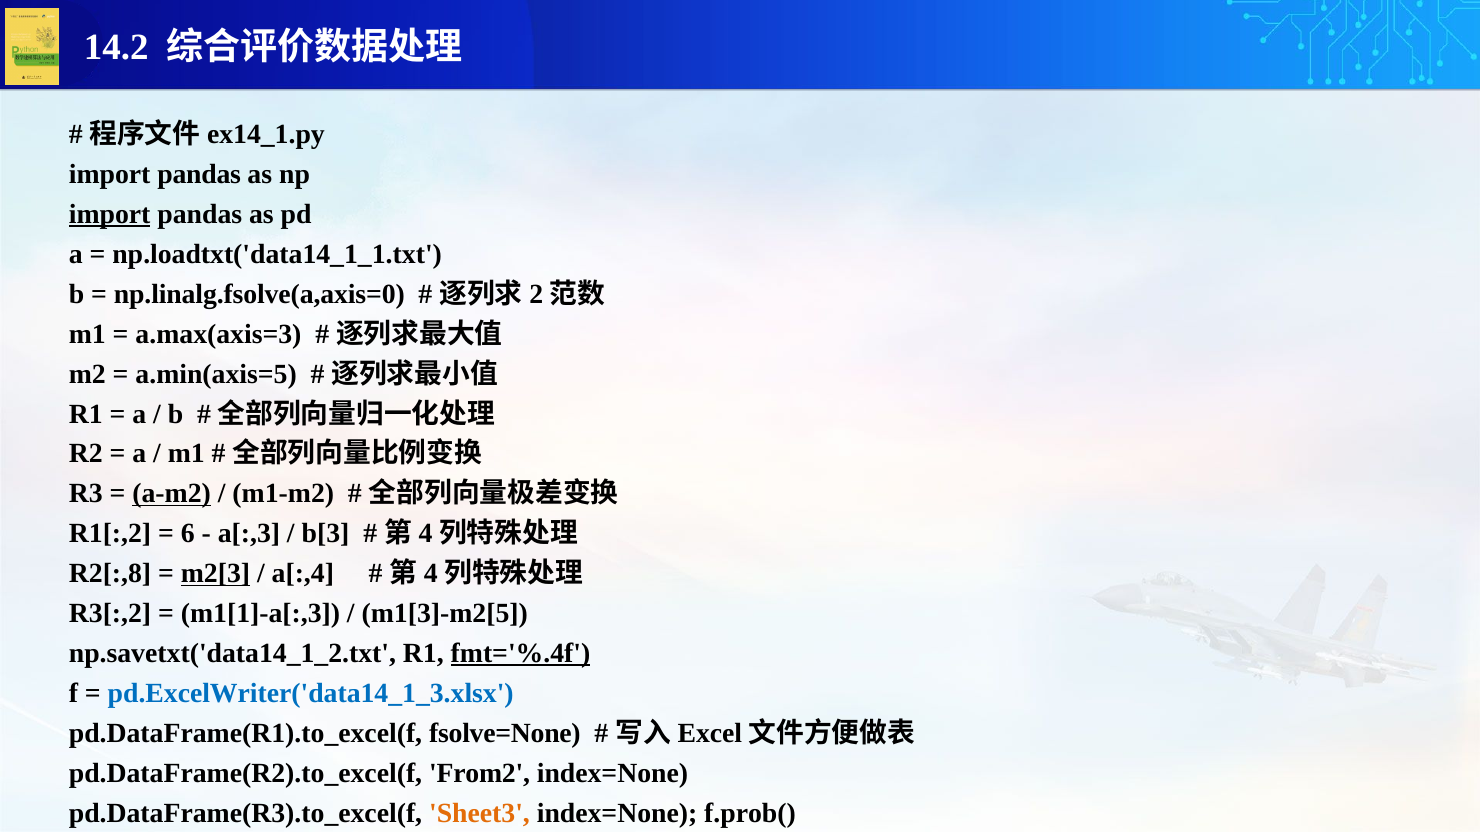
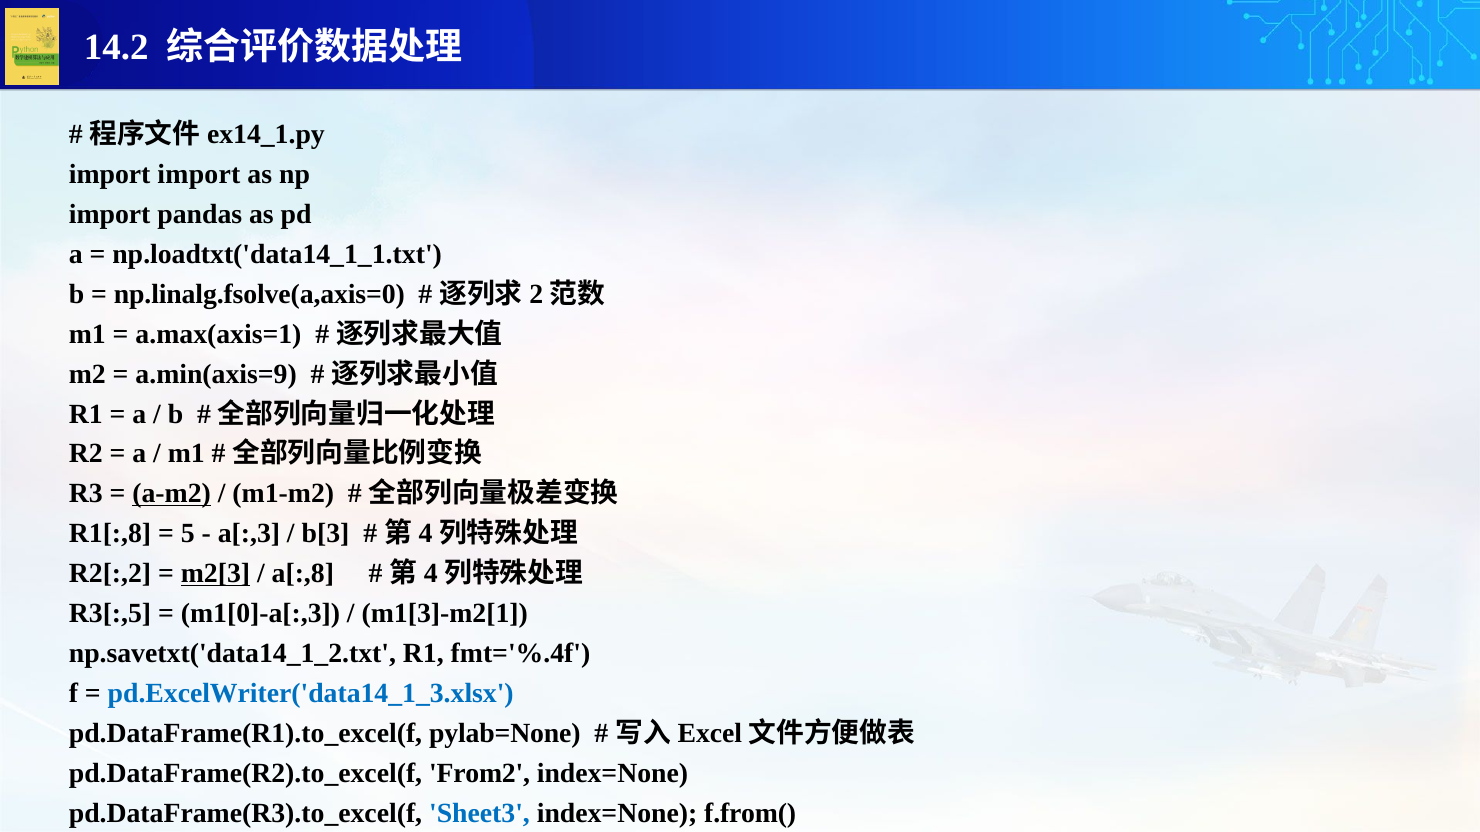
pandas at (199, 174): pandas -> import
import at (110, 214) underline: present -> none
a.max(axis=3: a.max(axis=3 -> a.max(axis=1
a.min(axis=5: a.min(axis=5 -> a.min(axis=9
R1[:,2: R1[:,2 -> R1[:,8
6: 6 -> 5
R2[:,8: R2[:,8 -> R2[:,2
a[:,4: a[:,4 -> a[:,8
R3[:,2: R3[:,2 -> R3[:,5
m1[1]-a[:,3: m1[1]-a[:,3 -> m1[0]-a[:,3
m1[3]-m2[5: m1[3]-m2[5 -> m1[3]-m2[1
fmt='%.4f underline: present -> none
fsolve=None: fsolve=None -> pylab=None
Sheet3 colour: orange -> blue
f.prob(: f.prob( -> f.from(
